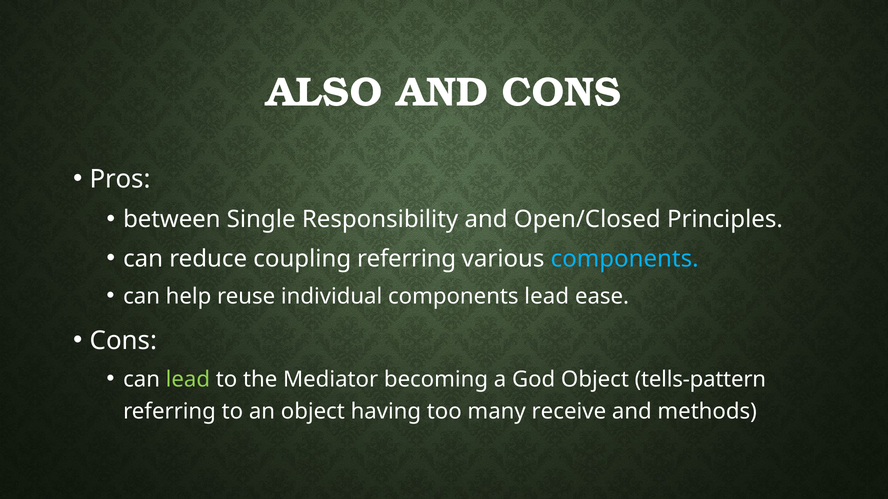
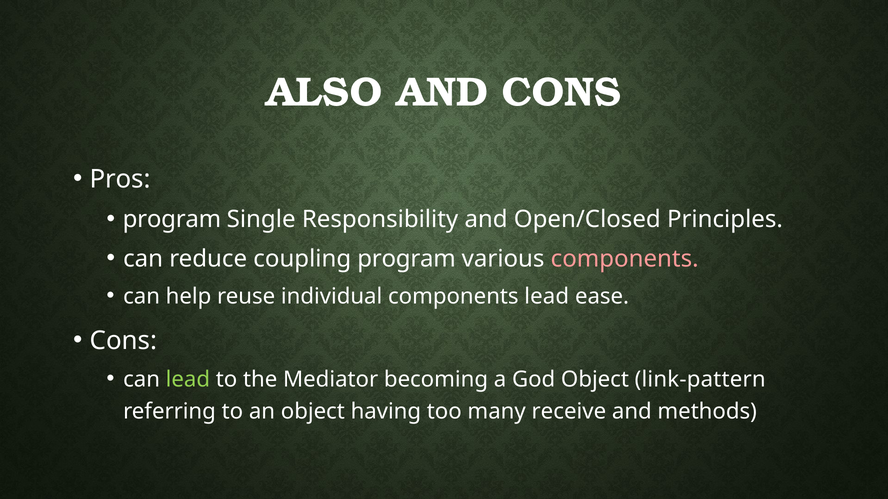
between at (172, 220): between -> program
coupling referring: referring -> program
components at (625, 259) colour: light blue -> pink
tells-pattern: tells-pattern -> link-pattern
